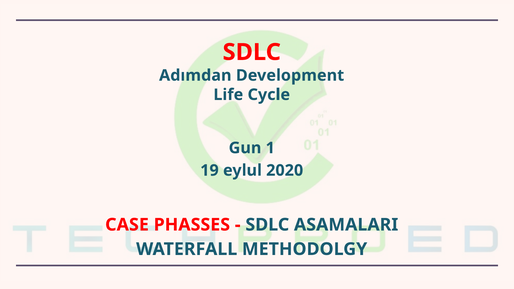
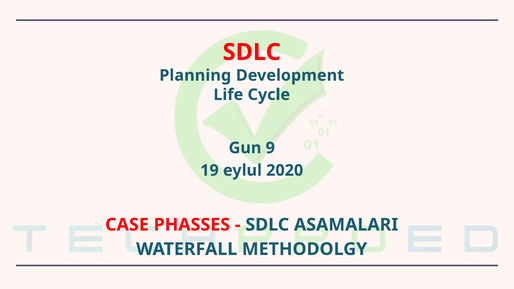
Adımdan: Adımdan -> Planning
1: 1 -> 9
